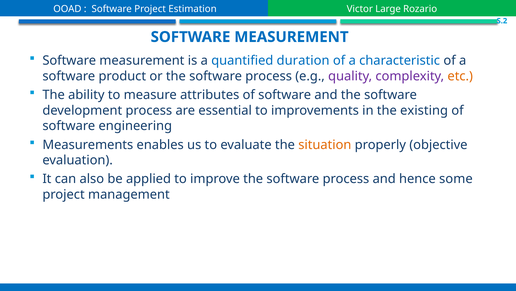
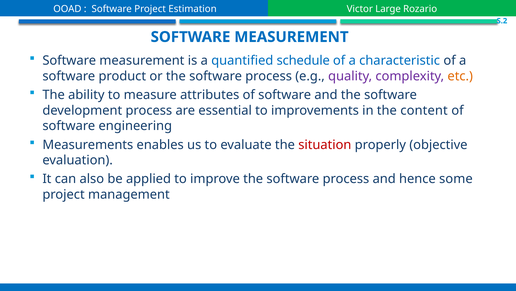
duration: duration -> schedule
existing: existing -> content
situation colour: orange -> red
